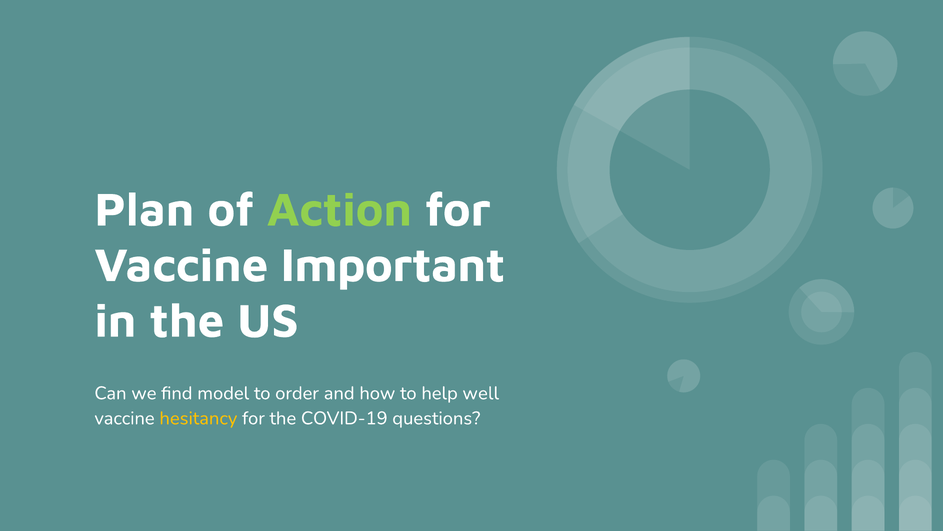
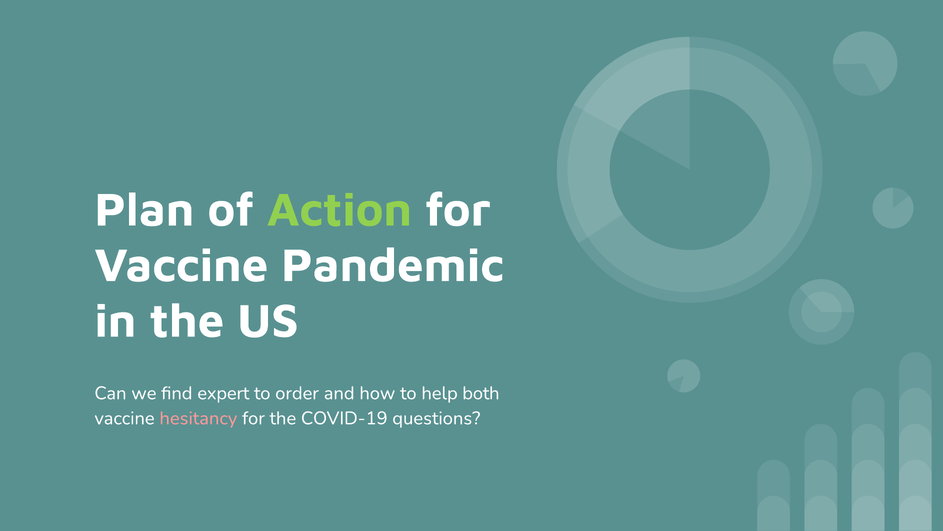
Important: Important -> Pandemic
model: model -> expert
well: well -> both
hesitancy colour: yellow -> pink
